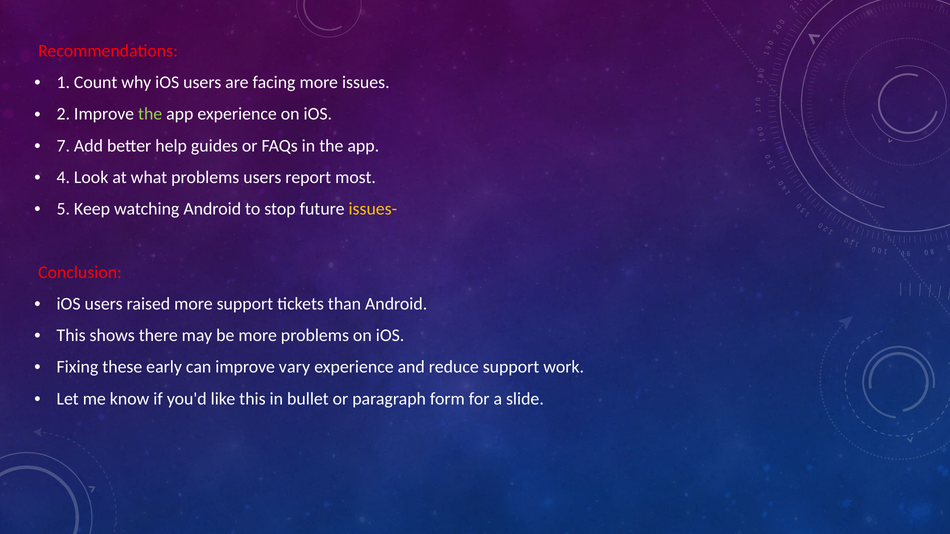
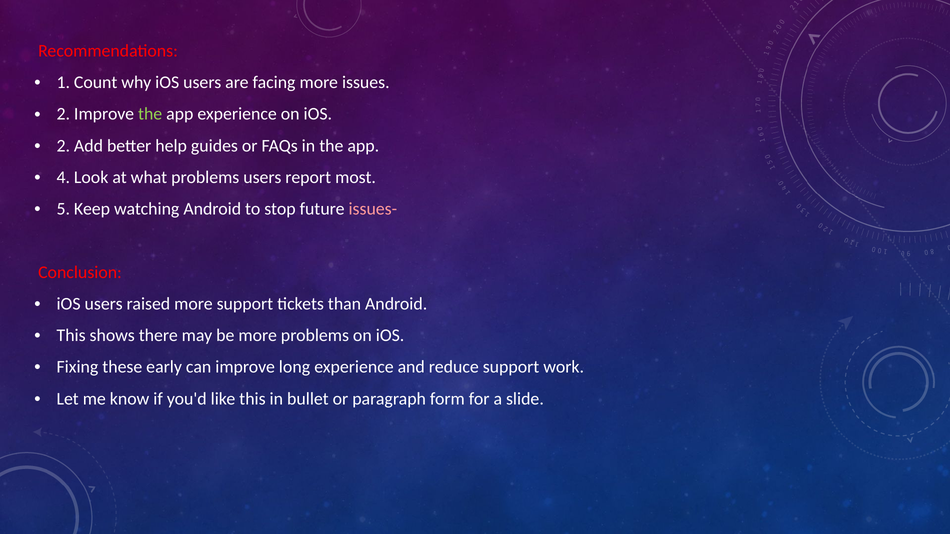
7 at (63, 146): 7 -> 2
issues- colour: yellow -> pink
vary: vary -> long
